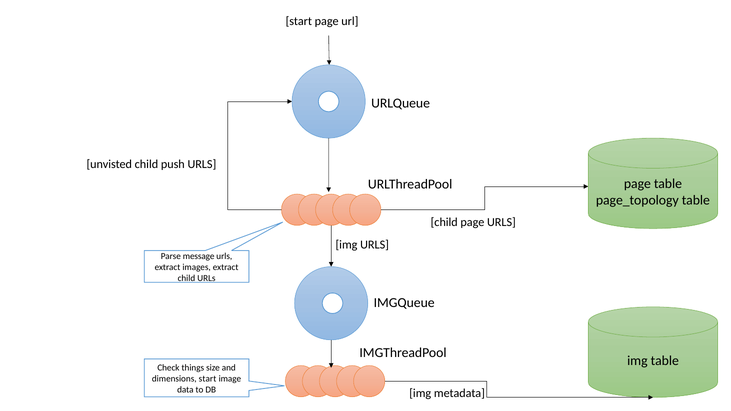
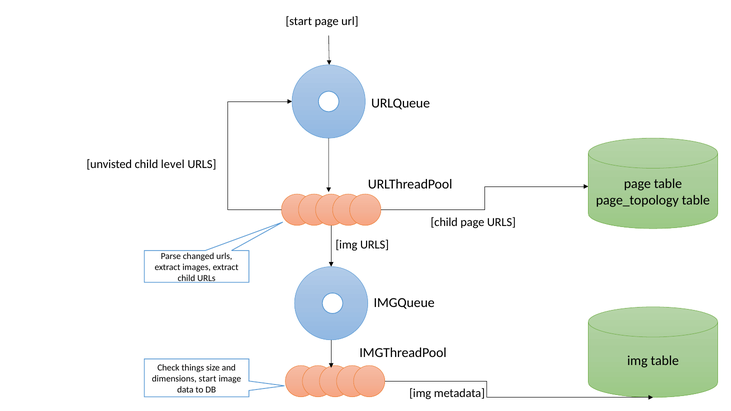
push: push -> level
message: message -> changed
